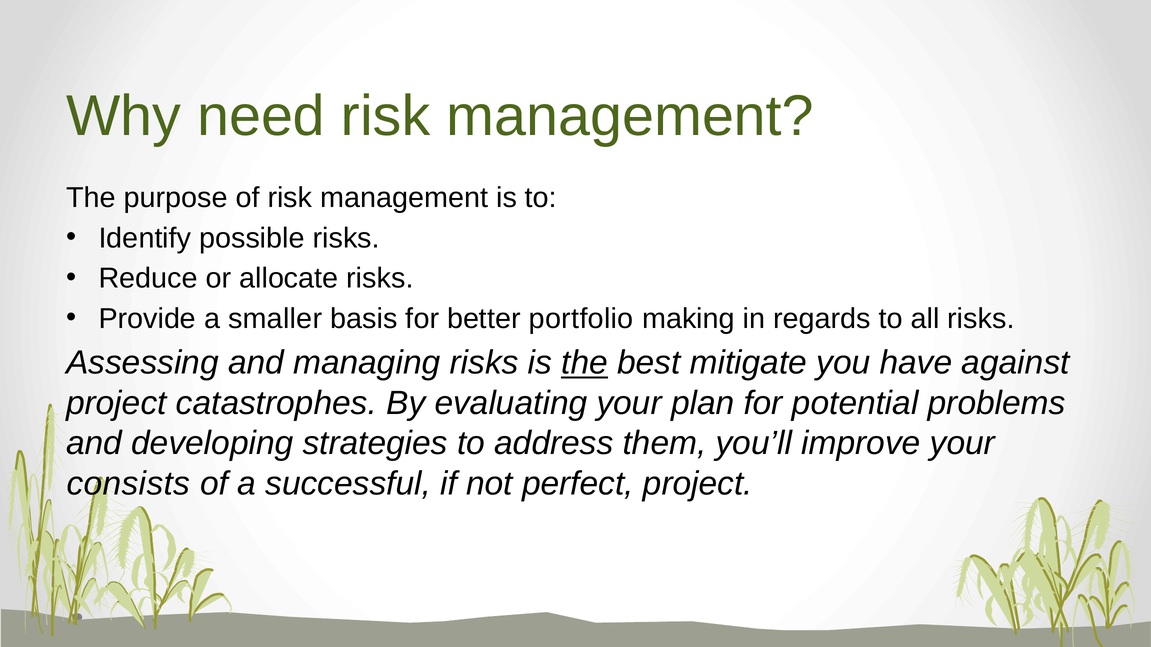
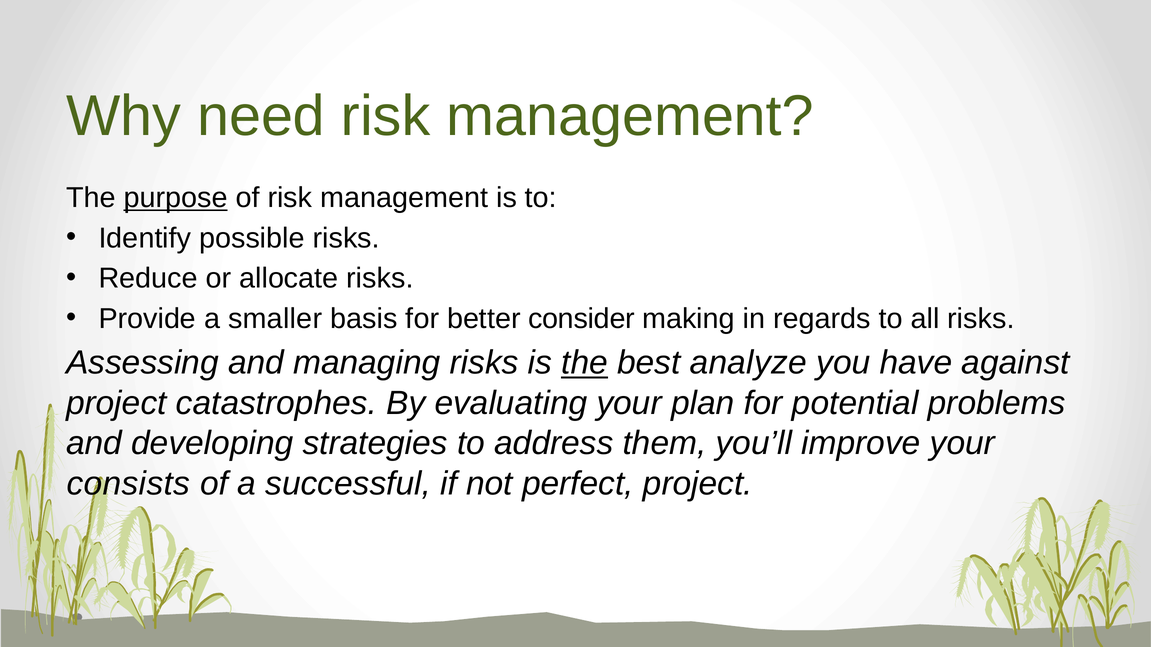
purpose underline: none -> present
portfolio: portfolio -> consider
mitigate: mitigate -> analyze
